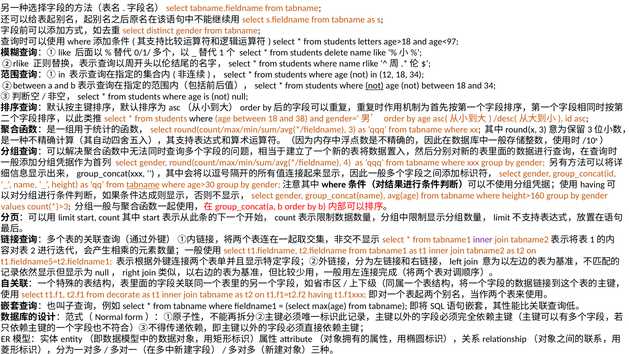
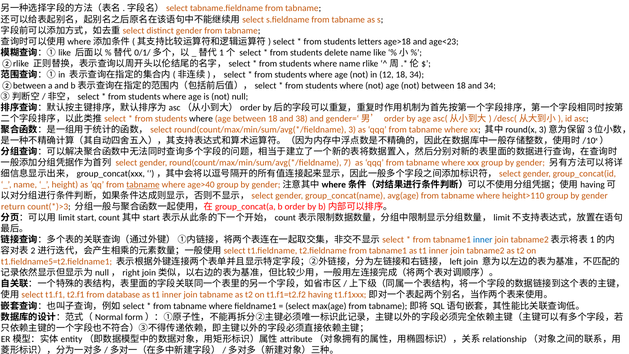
age<97: age<97 -> age<23
not at (374, 86) underline: present -> none
4: 4 -> 7
age>30: age>30 -> age>40
height>160: height>160 -> height>110
values: values -> return
inner at (483, 240) colour: purple -> blue
decorate: decorate -> database
